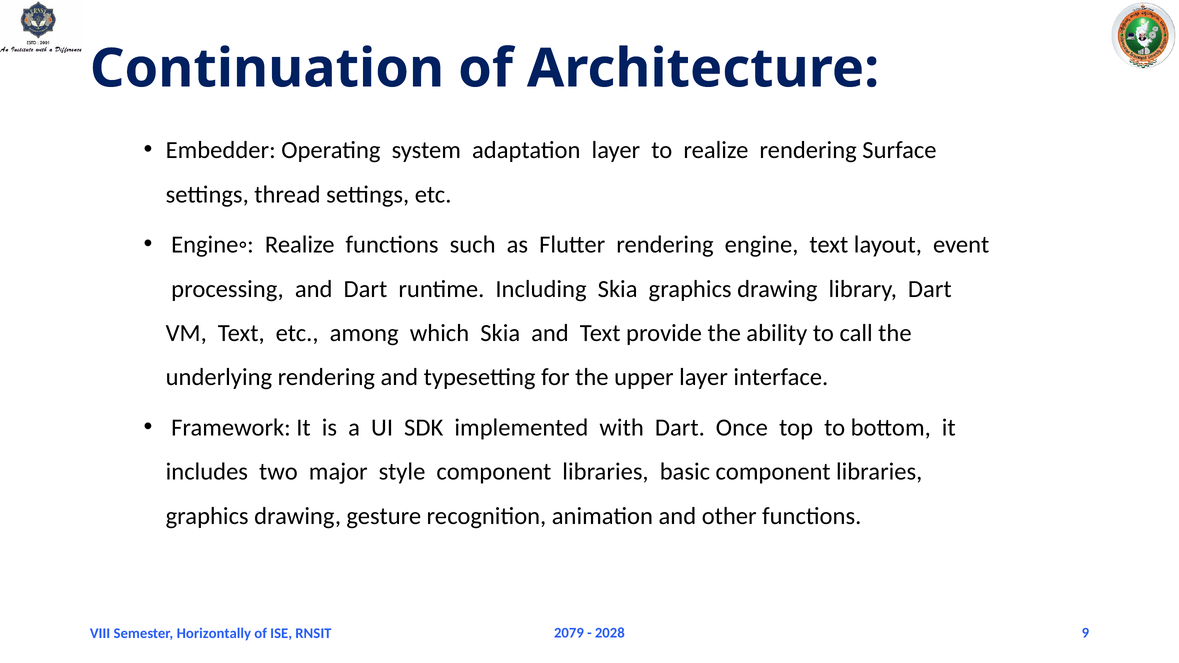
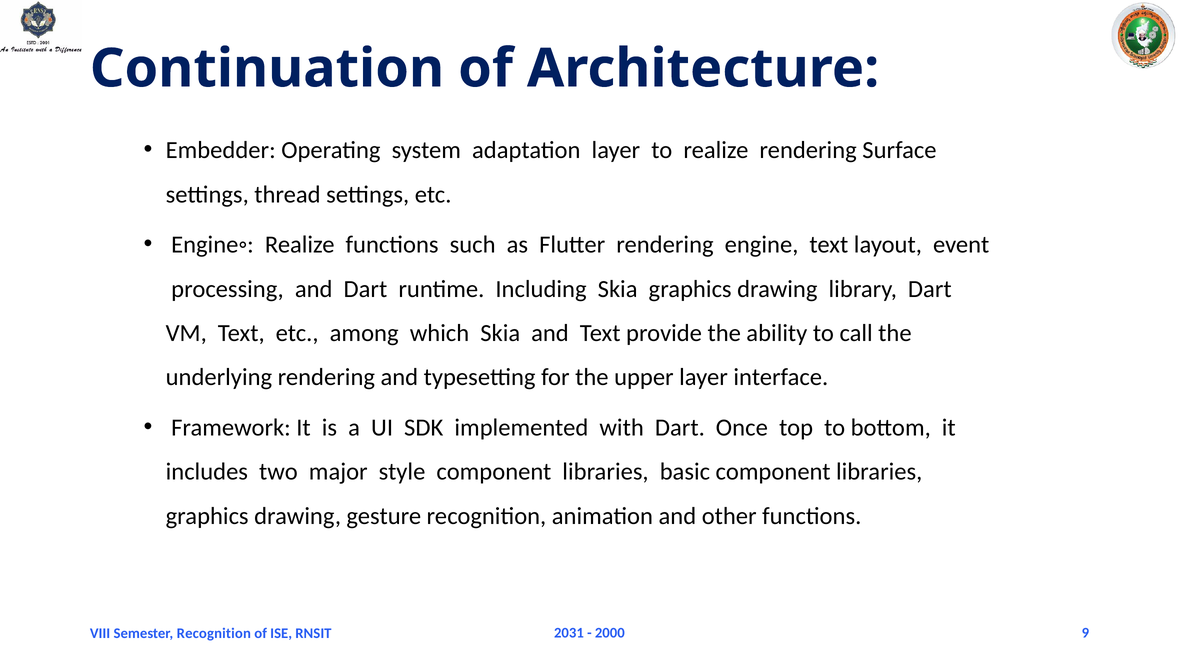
2079: 2079 -> 2031
2028: 2028 -> 2000
Semester Horizontally: Horizontally -> Recognition
